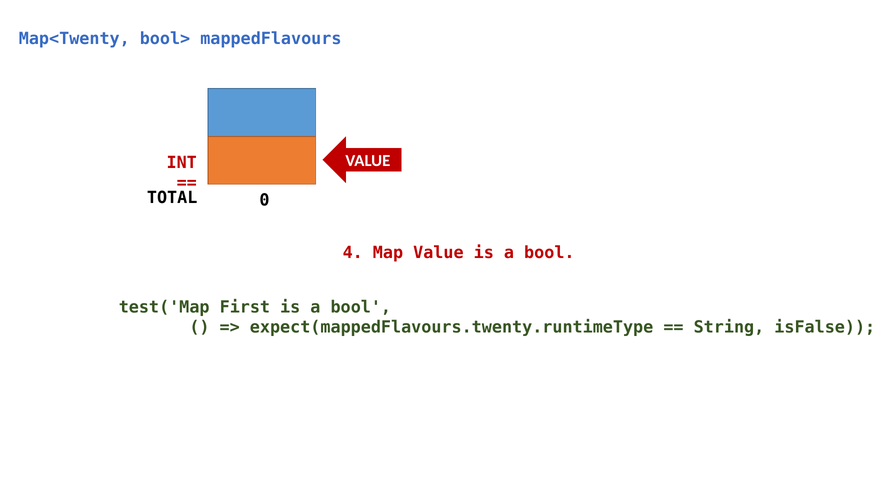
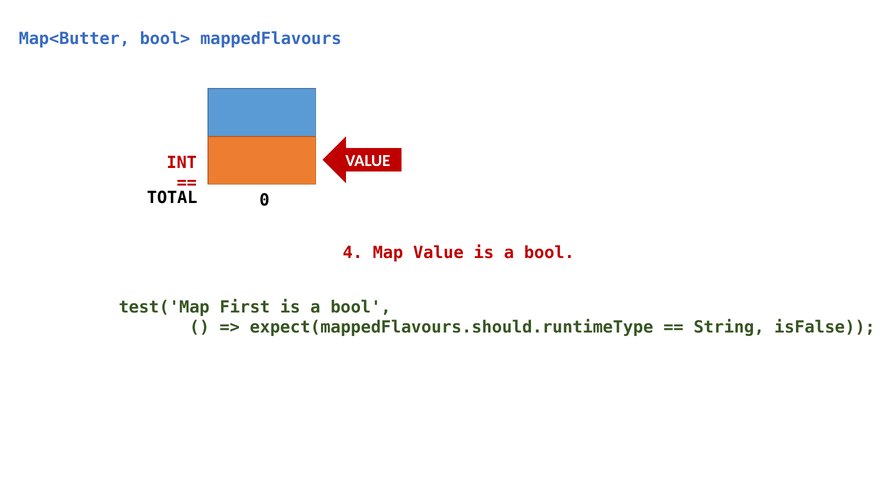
Map<Twenty: Map<Twenty -> Map<Butter
expect(mappedFlavours.twenty.runtimeType: expect(mappedFlavours.twenty.runtimeType -> expect(mappedFlavours.should.runtimeType
